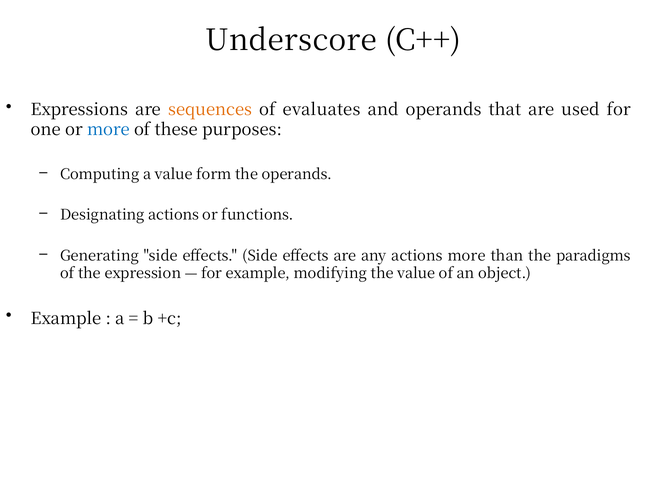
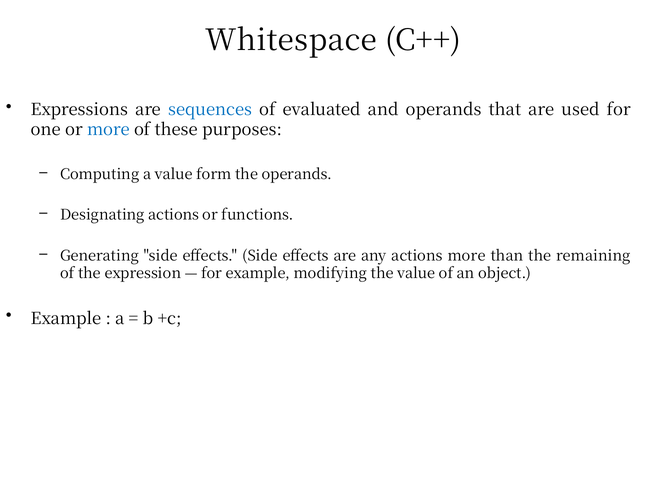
Underscore: Underscore -> Whitespace
sequences colour: orange -> blue
evaluates: evaluates -> evaluated
paradigms: paradigms -> remaining
